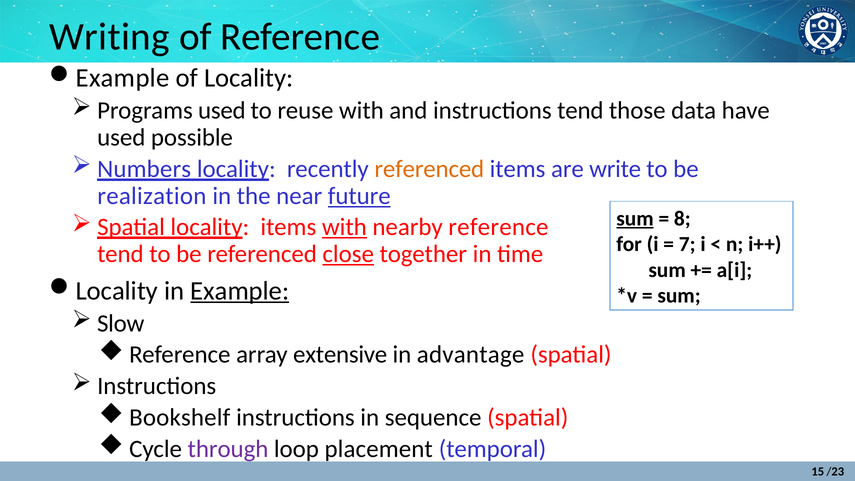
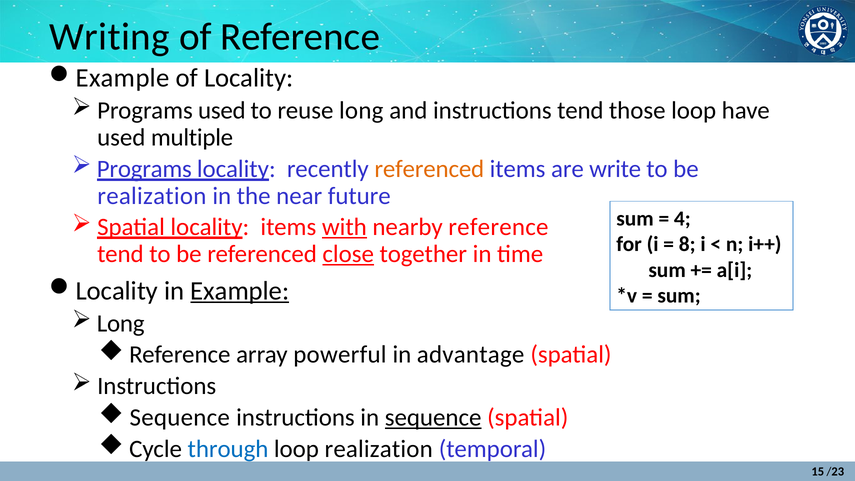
reuse with: with -> long
those data: data -> loop
possible: possible -> multiple
Numbers at (144, 169): Numbers -> Programs
future underline: present -> none
sum at (635, 219) underline: present -> none
8: 8 -> 4
7: 7 -> 8
Slow at (121, 323): Slow -> Long
extensive: extensive -> powerful
Bookshelf at (180, 417): Bookshelf -> Sequence
sequence at (433, 417) underline: none -> present
through colour: purple -> blue
loop placement: placement -> realization
